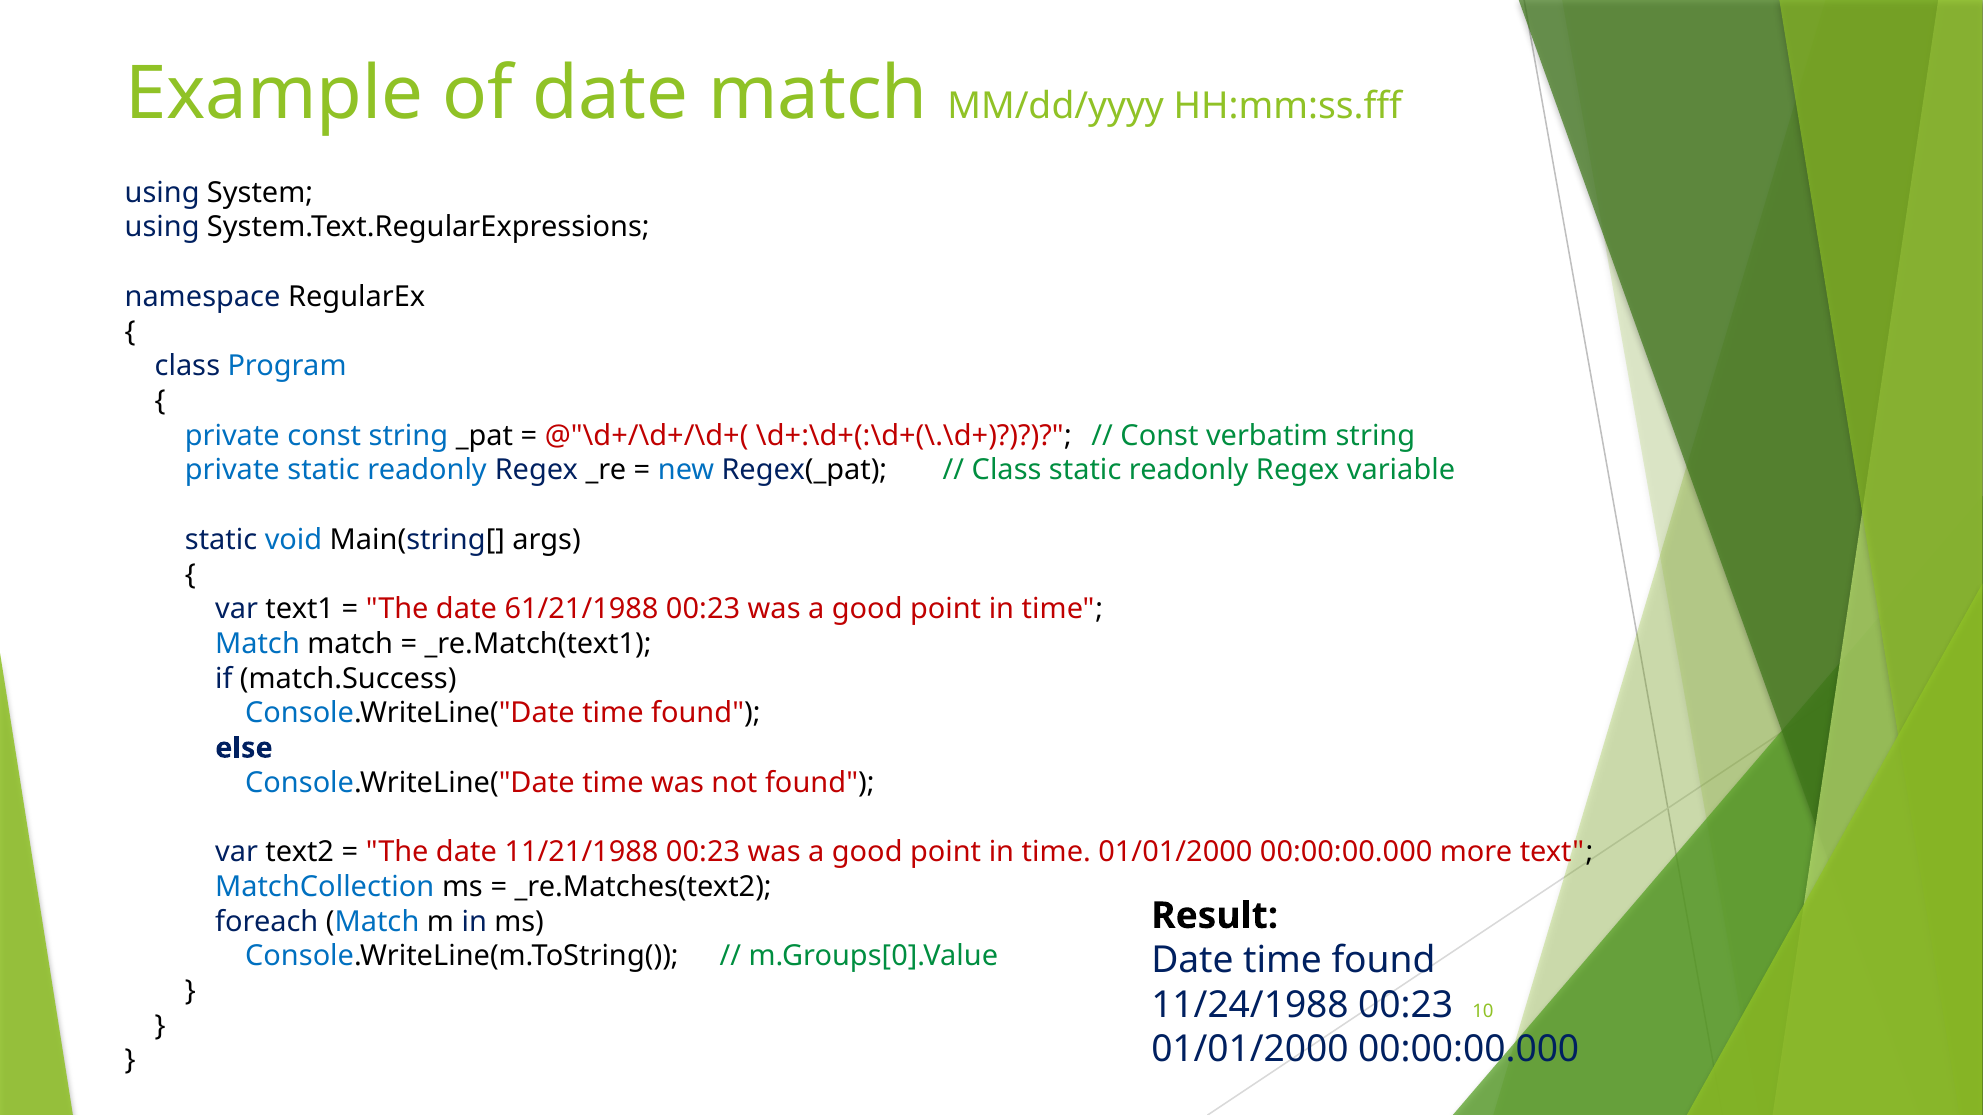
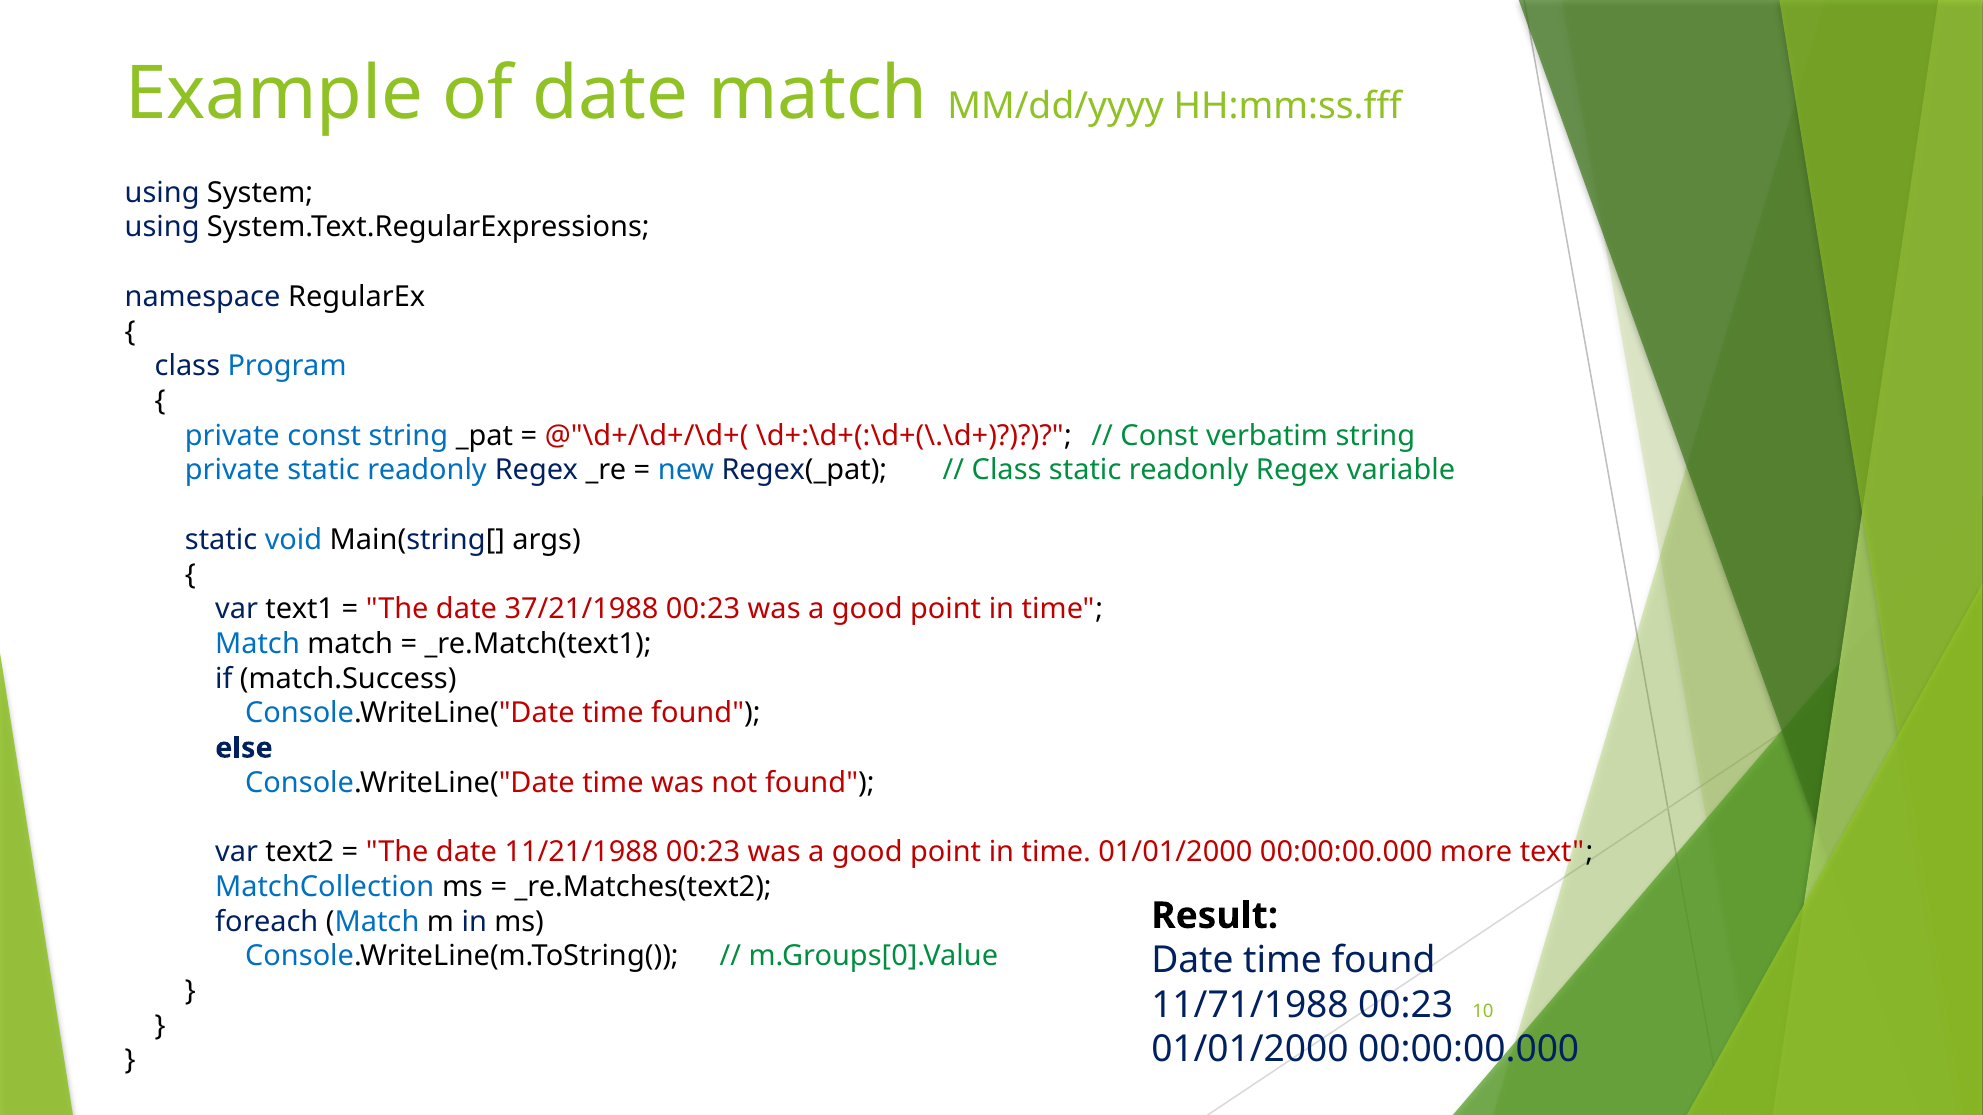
61/21/1988: 61/21/1988 -> 37/21/1988
11/24/1988: 11/24/1988 -> 11/71/1988
